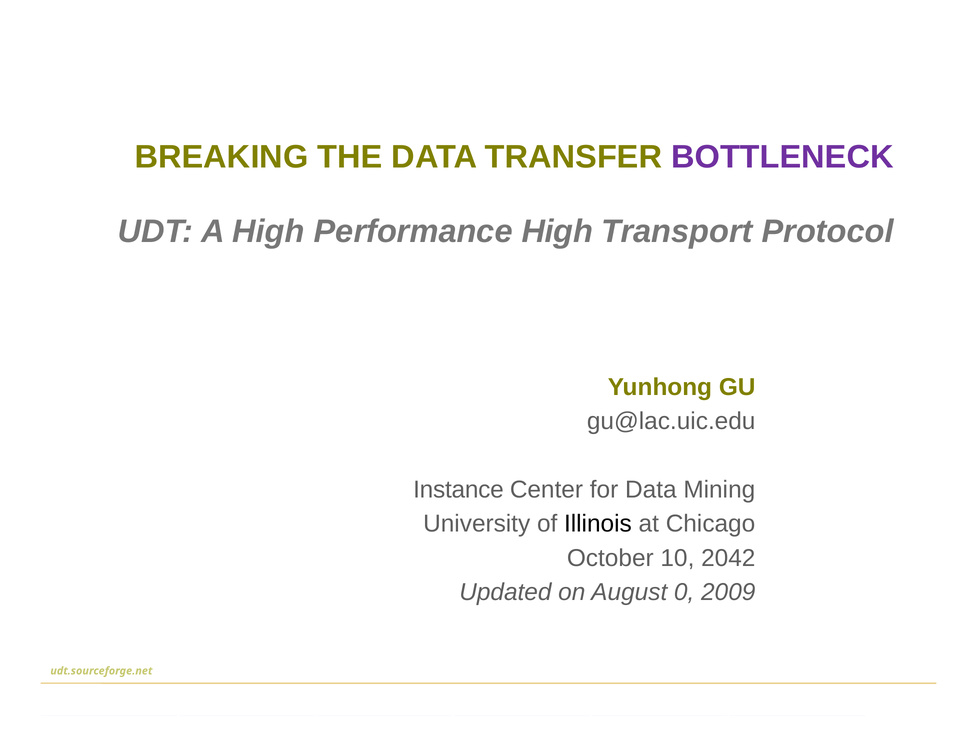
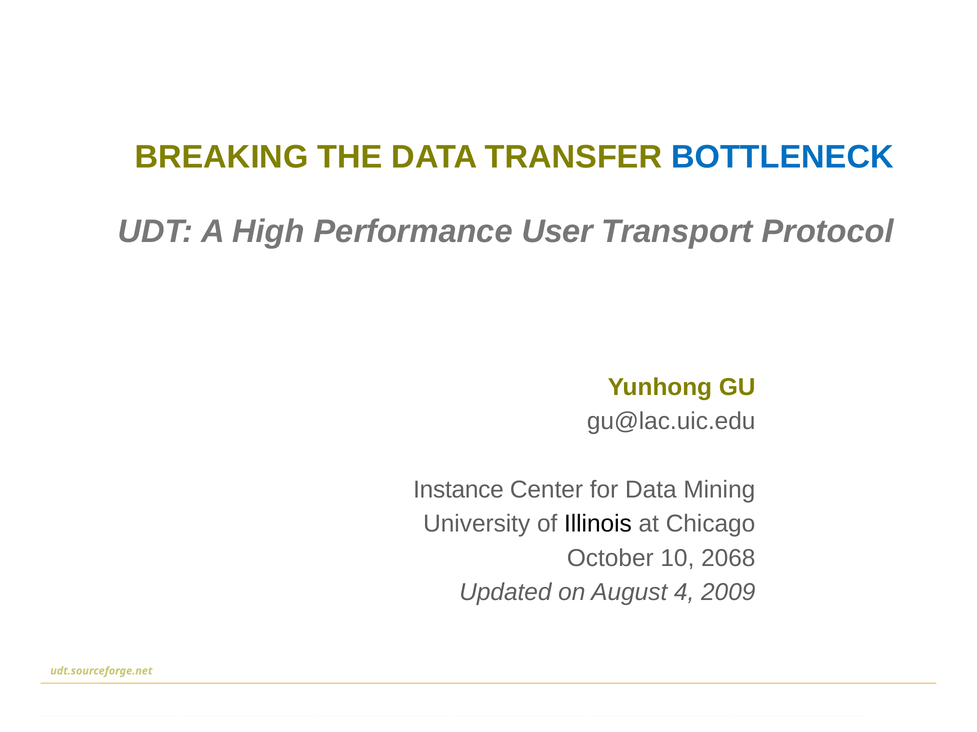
BOTTLENECK colour: purple -> blue
Performance High: High -> User
2042: 2042 -> 2068
0: 0 -> 4
